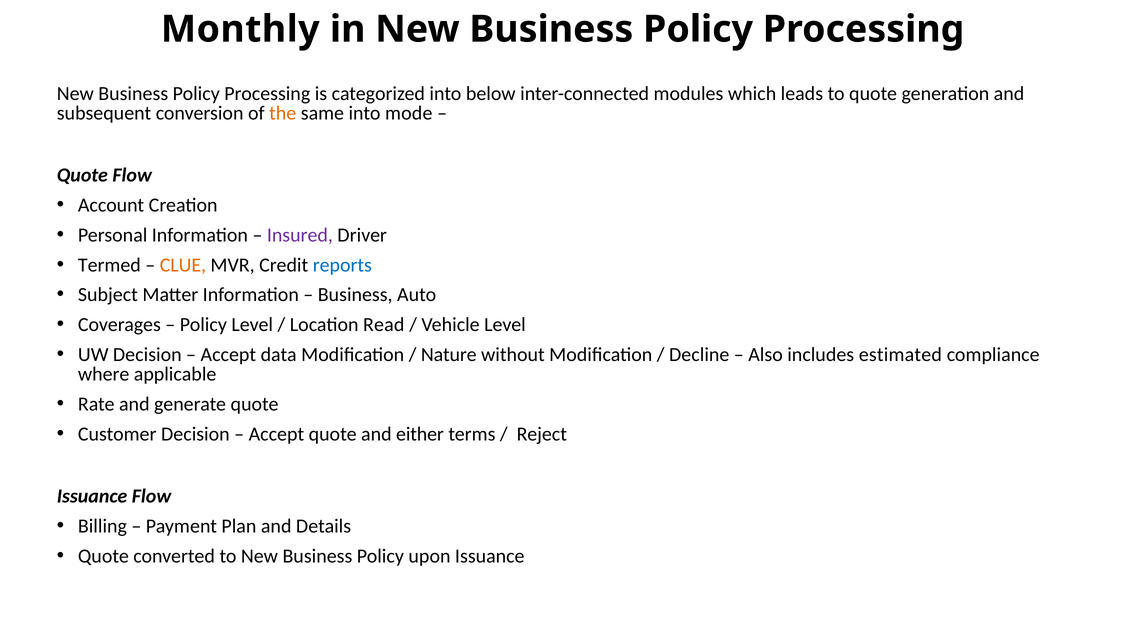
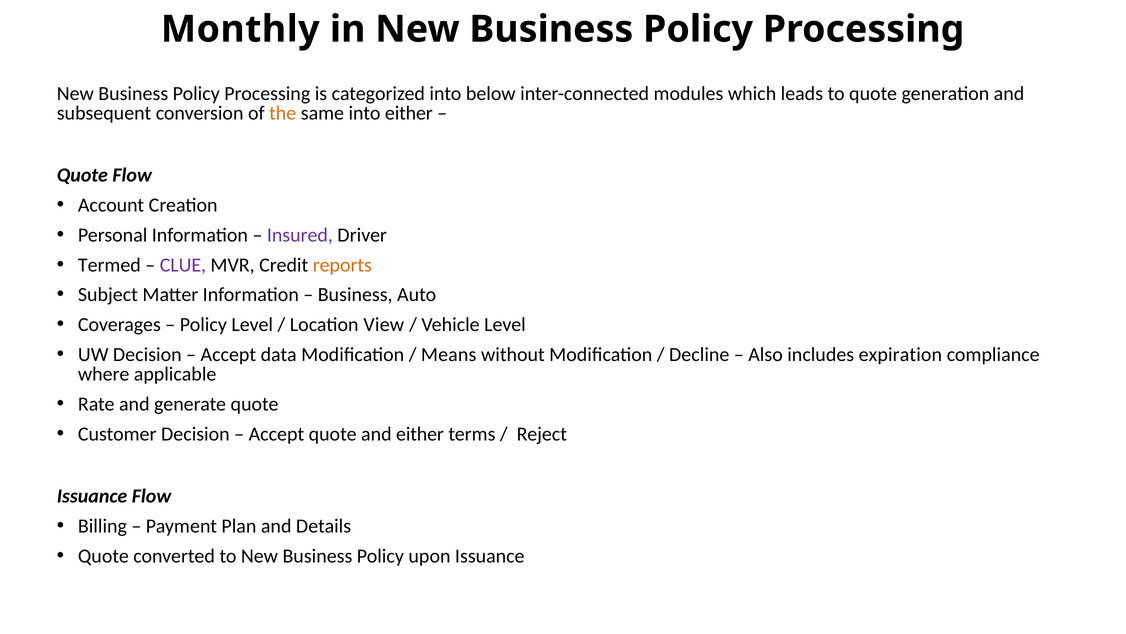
into mode: mode -> either
CLUE colour: orange -> purple
reports colour: blue -> orange
Read: Read -> View
Nature: Nature -> Means
estimated: estimated -> expiration
